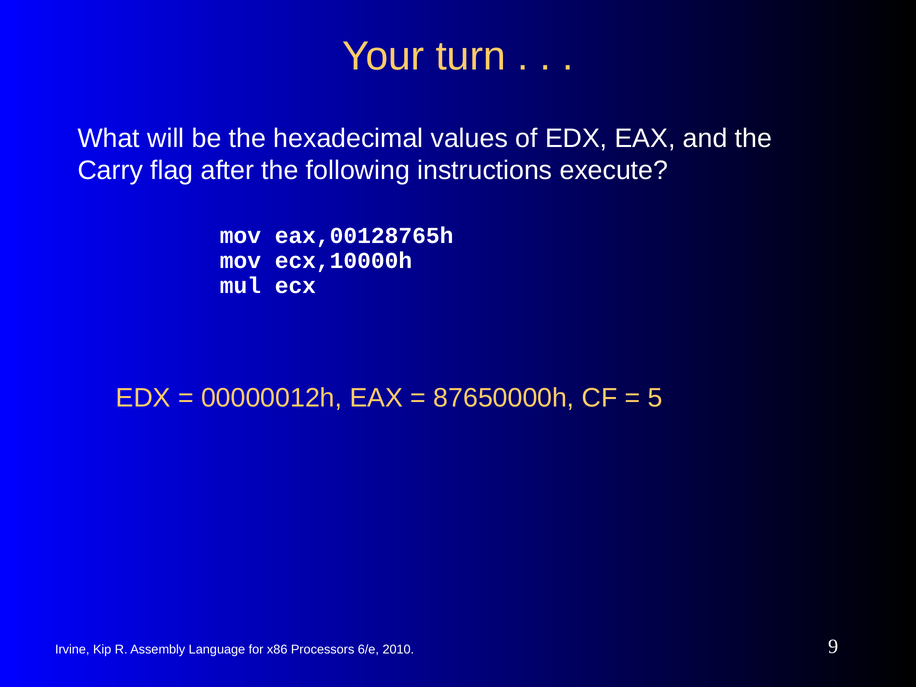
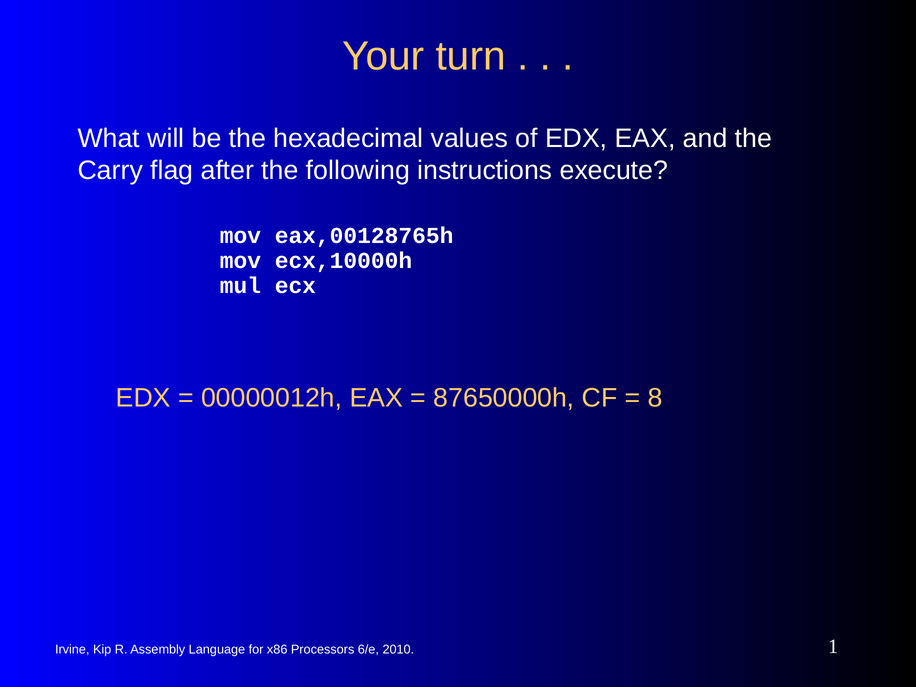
5: 5 -> 8
9: 9 -> 1
